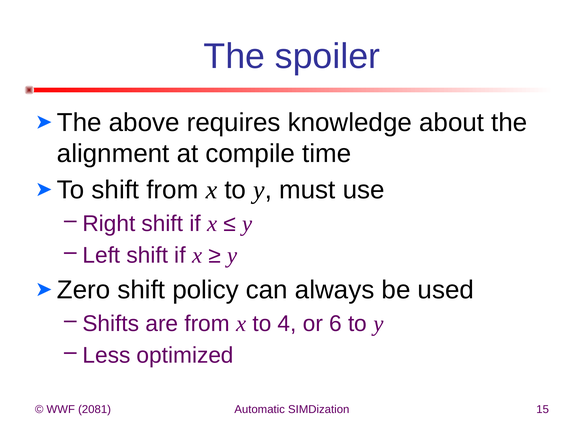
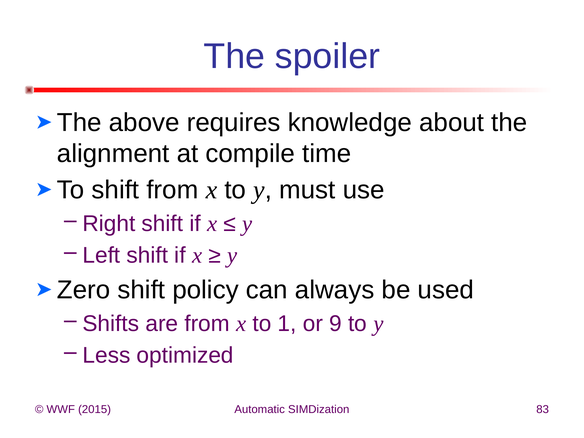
4: 4 -> 1
6: 6 -> 9
2081: 2081 -> 2015
15: 15 -> 83
